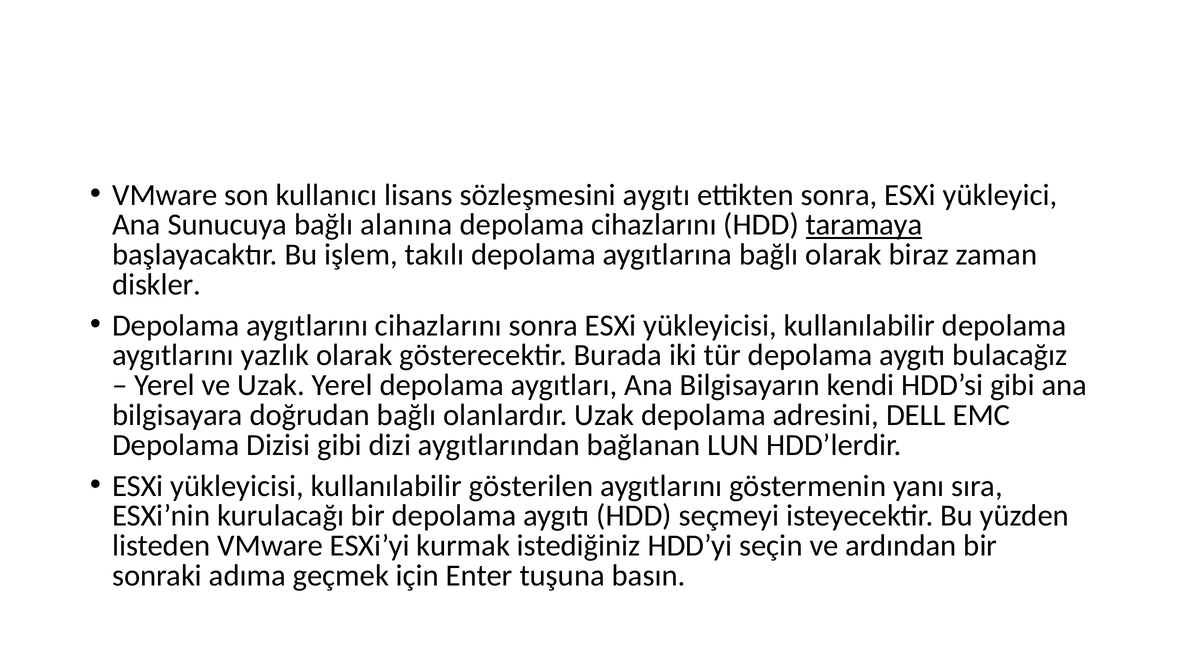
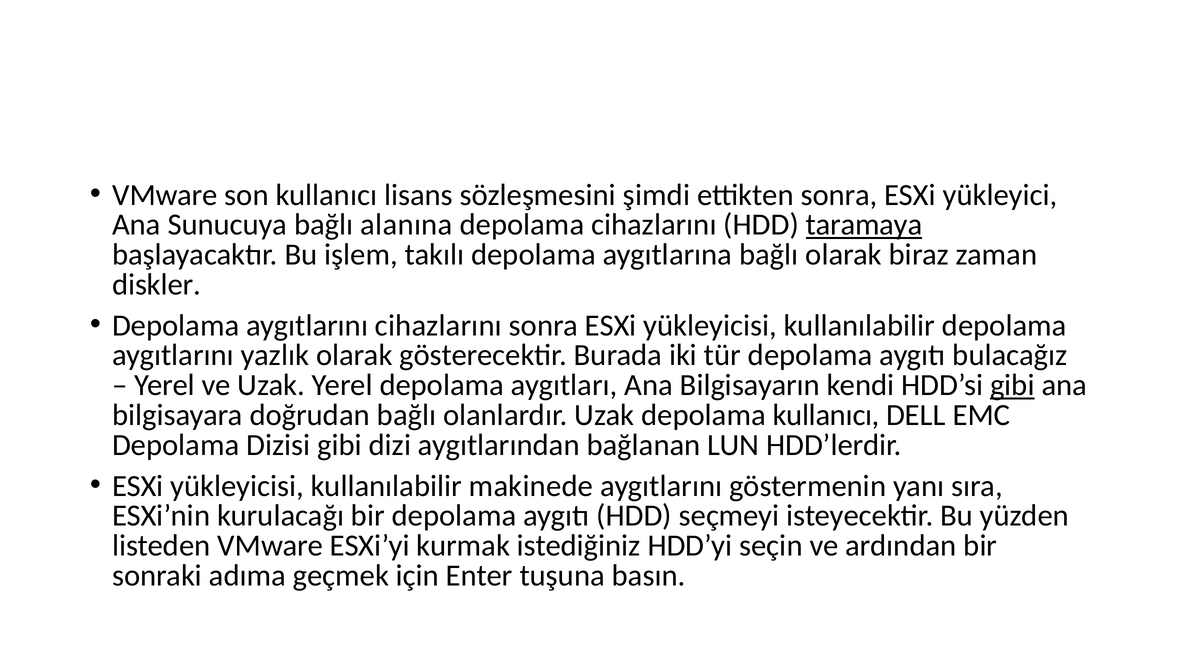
sözleşmesini aygıtı: aygıtı -> şimdi
gibi at (1012, 385) underline: none -> present
depolama adresini: adresini -> kullanıcı
gösterilen: gösterilen -> makinede
